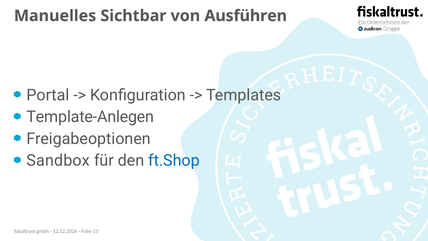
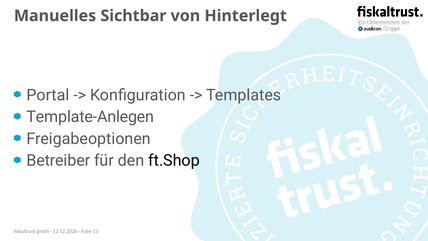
Ausführen: Ausführen -> Hinterlegt
Sandbox: Sandbox -> Betreiber
ft.Shop colour: blue -> black
